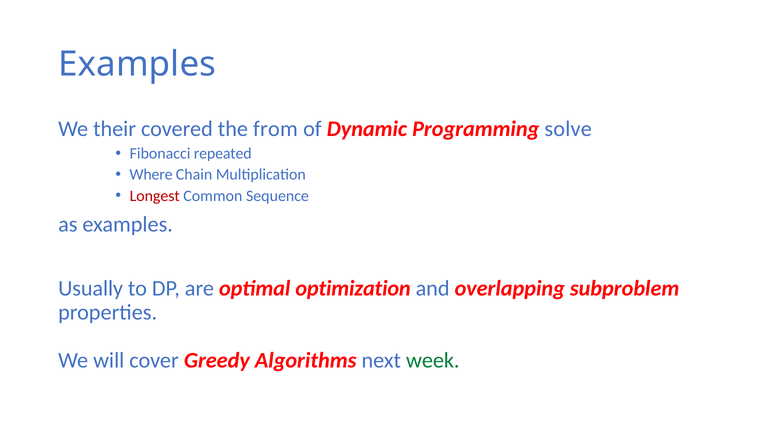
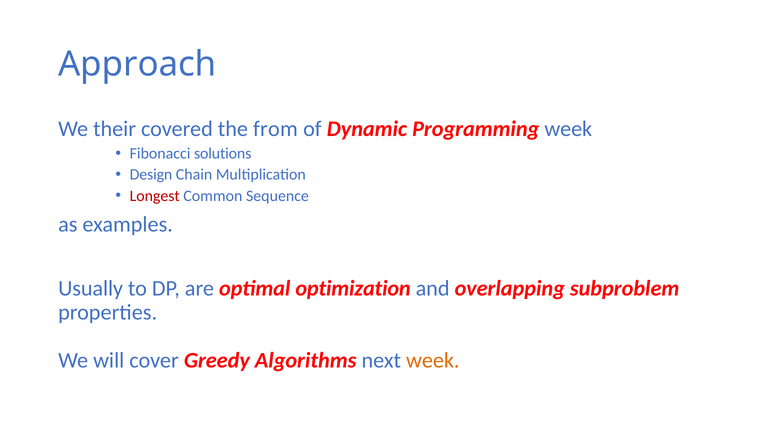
Examples at (137, 64): Examples -> Approach
Programming solve: solve -> week
repeated: repeated -> solutions
Where: Where -> Design
week at (433, 360) colour: green -> orange
